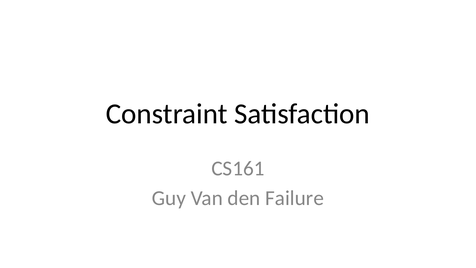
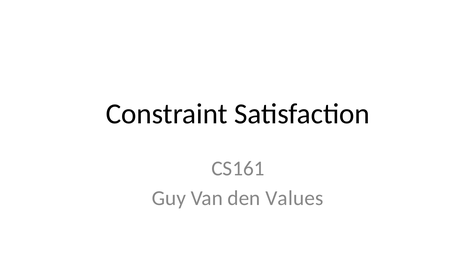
Failure: Failure -> Values
